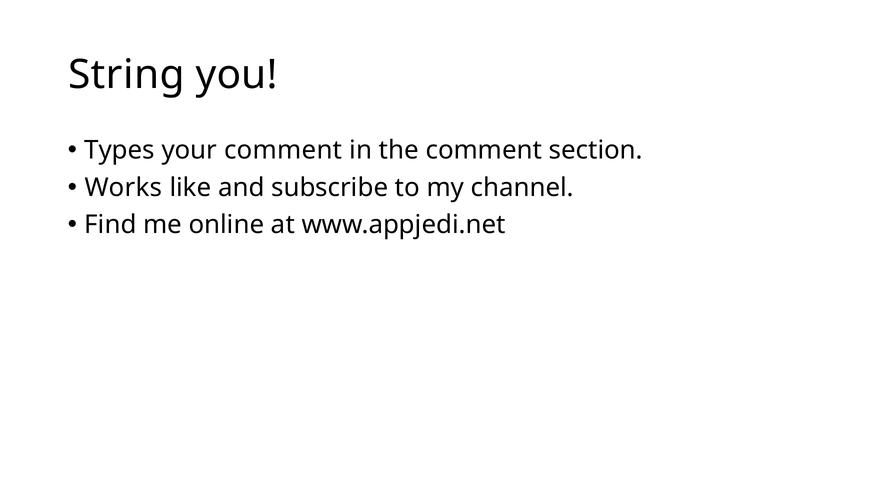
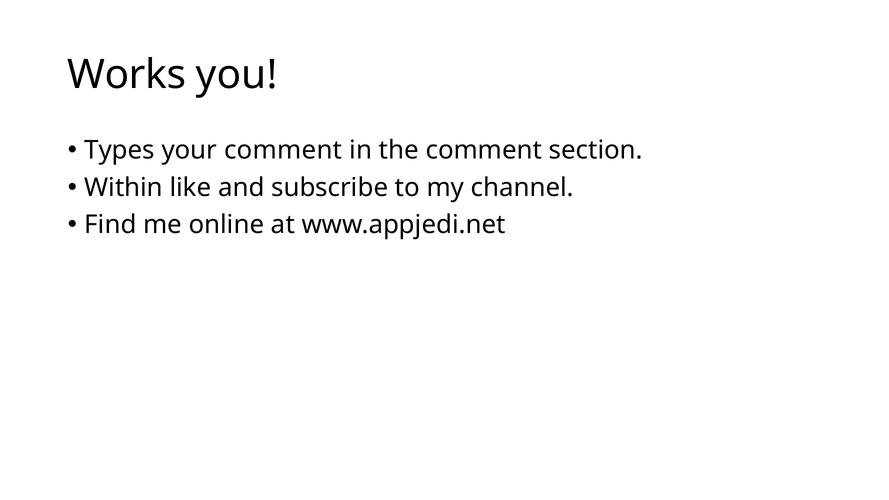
String: String -> Works
Works: Works -> Within
